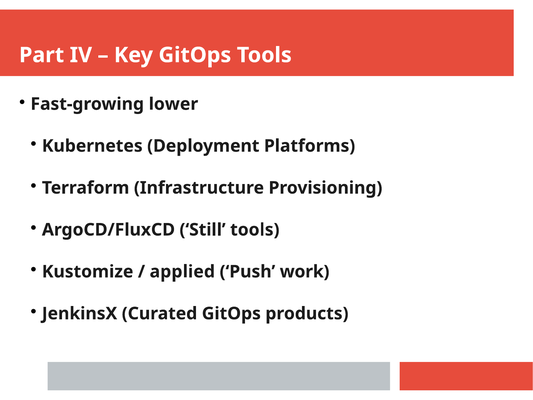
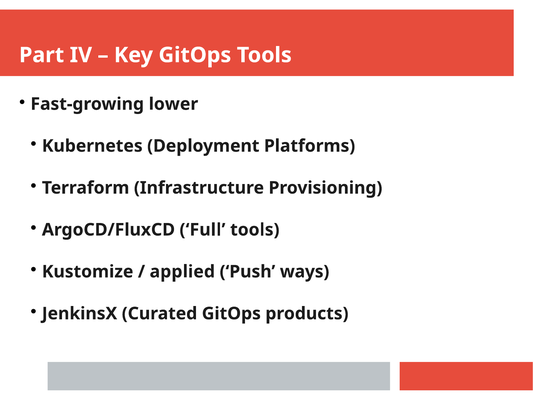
Still: Still -> Full
work: work -> ways
